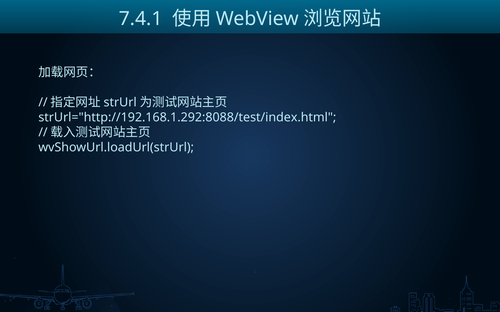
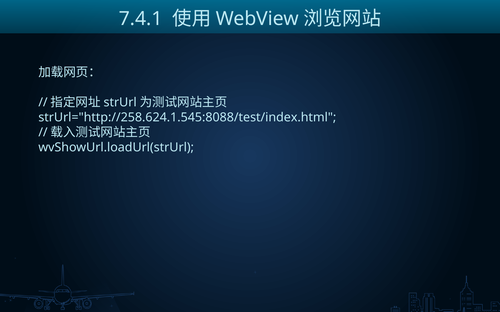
strUrl="http://192.168.1.292:8088/test/index.html: strUrl="http://192.168.1.292:8088/test/index.html -> strUrl="http://258.624.1.545:8088/test/index.html
